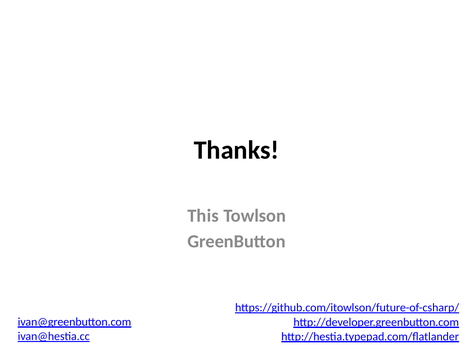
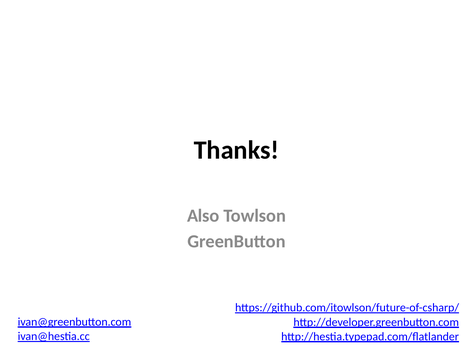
This: This -> Also
